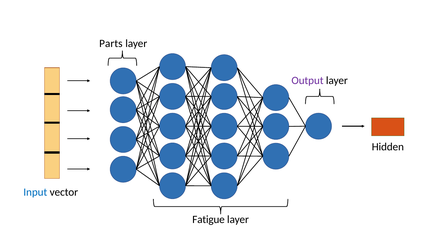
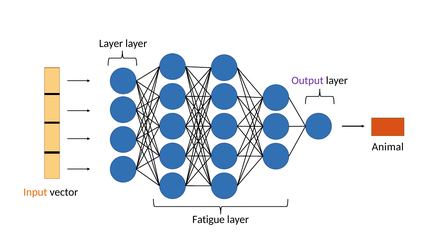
Parts at (111, 43): Parts -> Layer
Hidden: Hidden -> Animal
Input colour: blue -> orange
